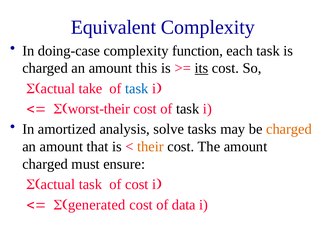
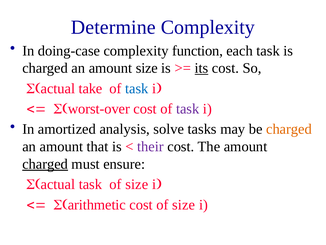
Equivalent: Equivalent -> Determine
amount this: this -> size
worst-their: worst-their -> worst-over
task at (188, 109) colour: black -> purple
their colour: orange -> purple
charged at (45, 164) underline: none -> present
cost at (137, 184): cost -> size
generated: generated -> arithmetic
cost of data: data -> size
